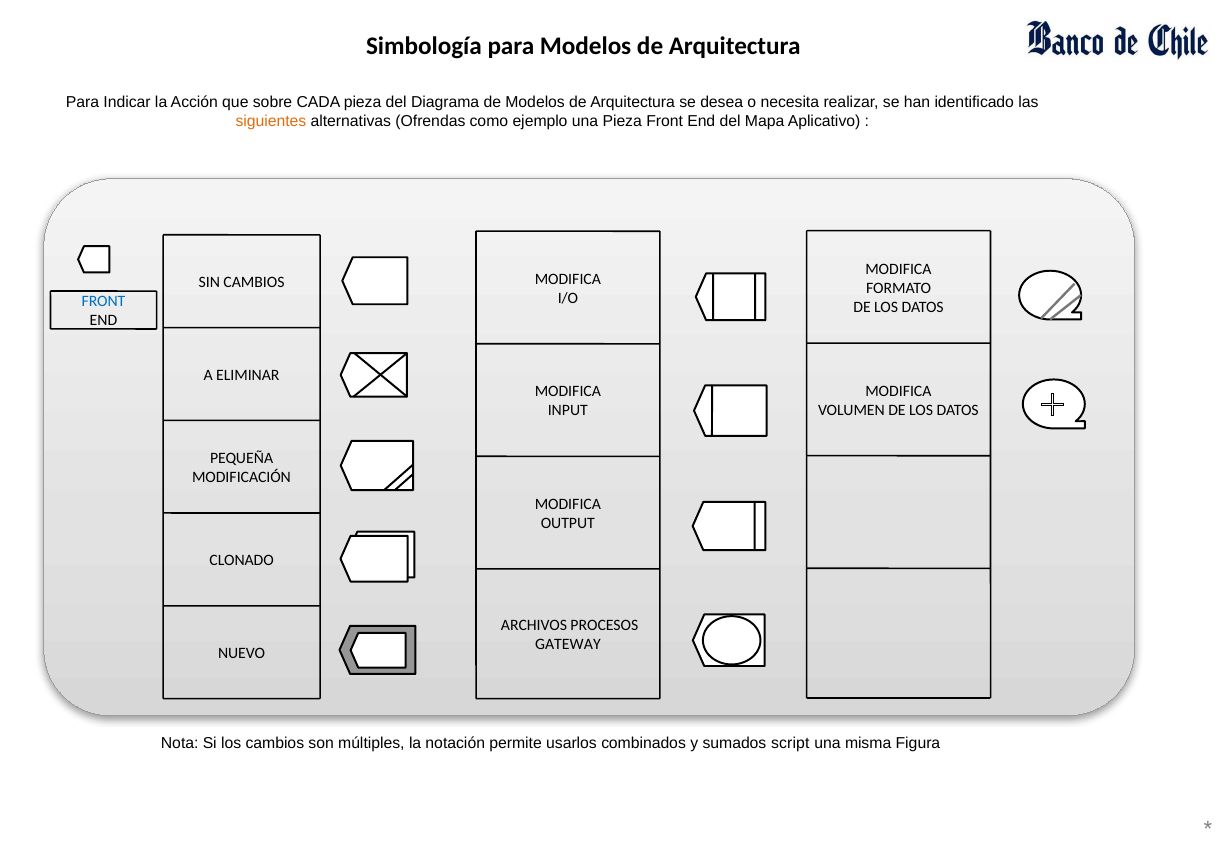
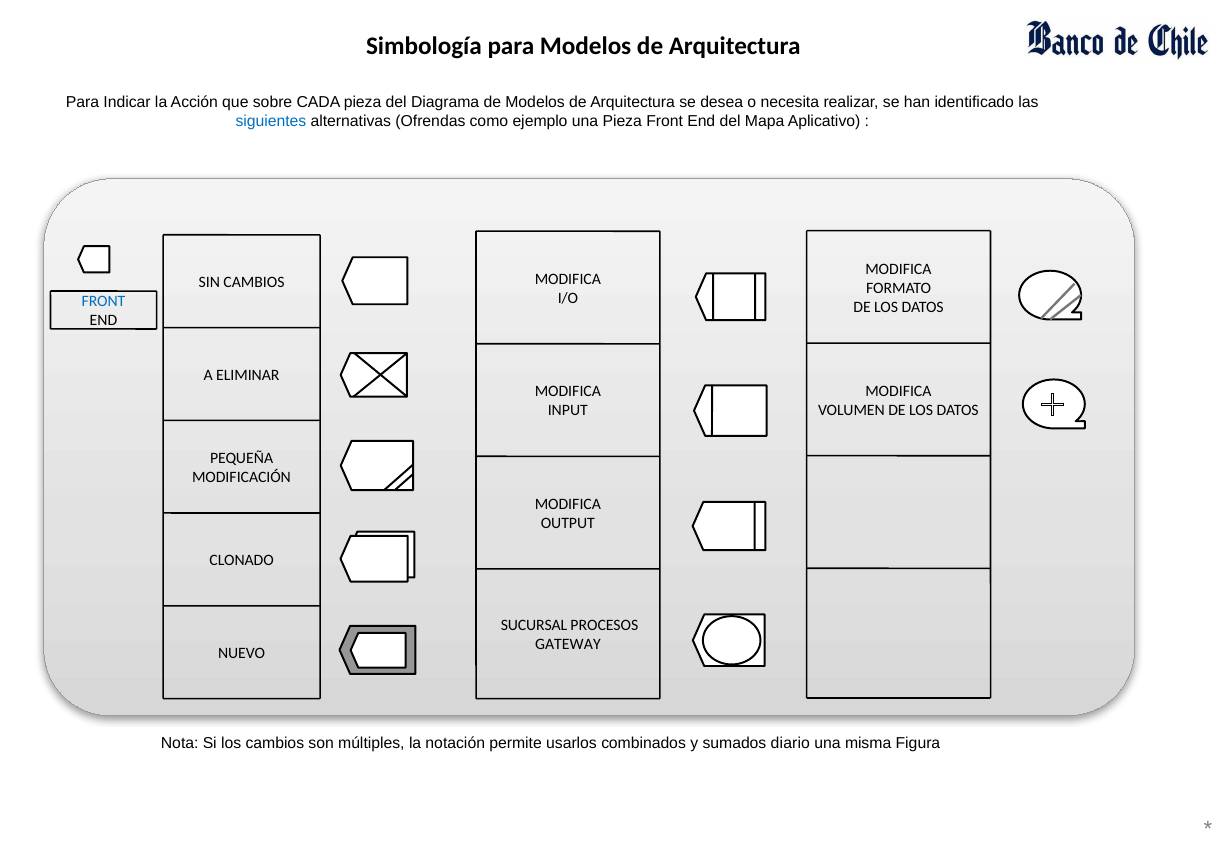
siguientes colour: orange -> blue
ARCHIVOS: ARCHIVOS -> SUCURSAL
script: script -> diario
